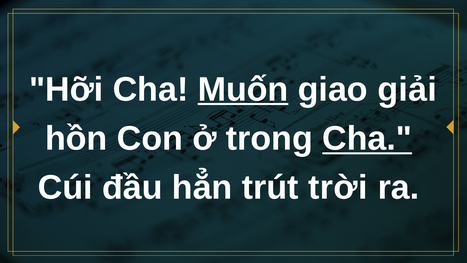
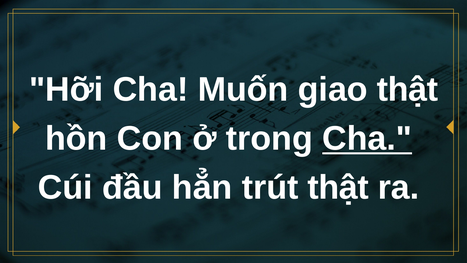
Muốn underline: present -> none
giao giải: giải -> thật
trút trời: trời -> thật
